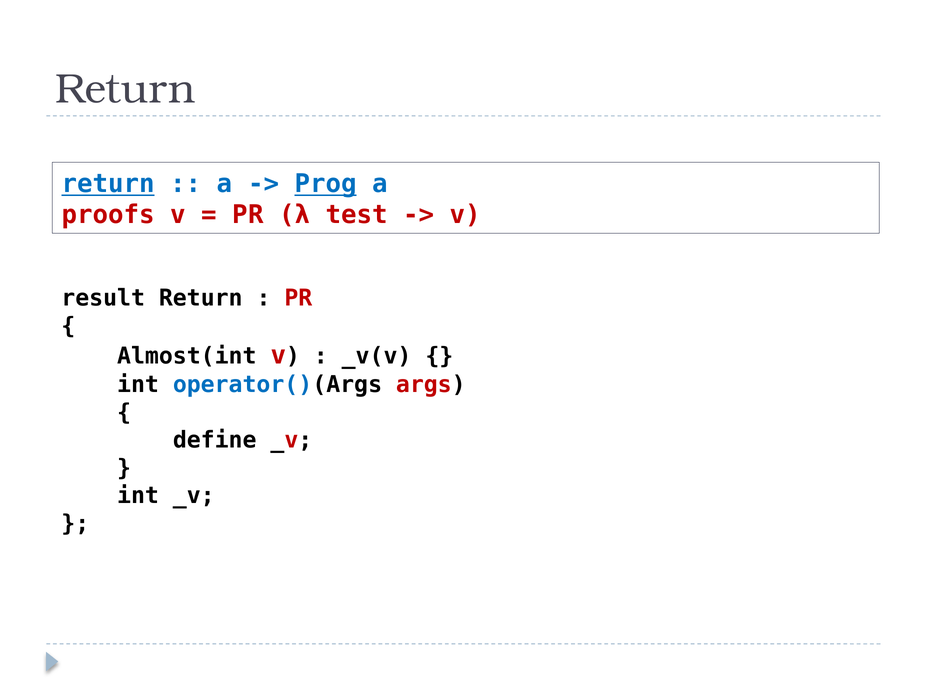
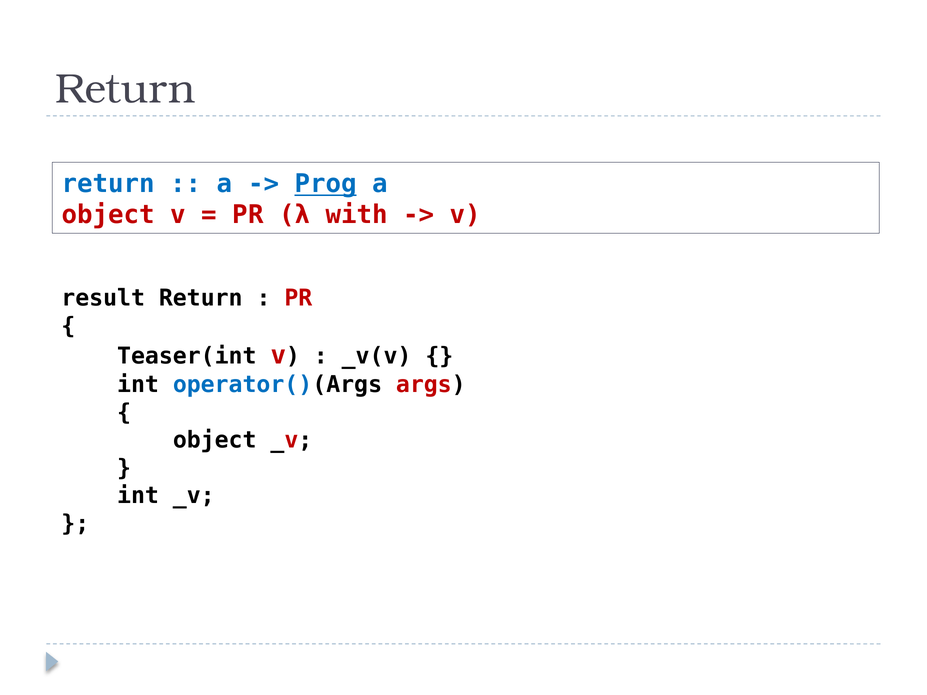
return at (108, 184) underline: present -> none
proofs at (108, 215): proofs -> object
test: test -> with
Almost(int: Almost(int -> Teaser(int
define at (215, 440): define -> object
